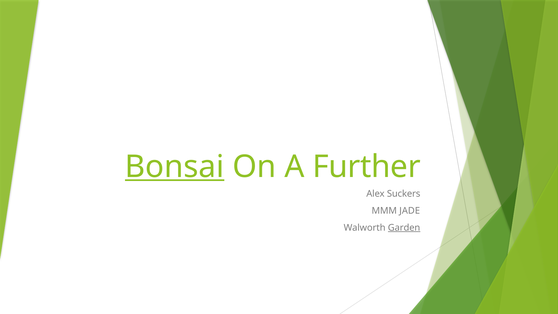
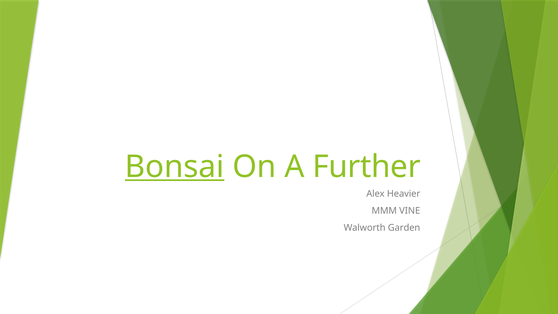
Suckers: Suckers -> Heavier
JADE: JADE -> VINE
Garden underline: present -> none
